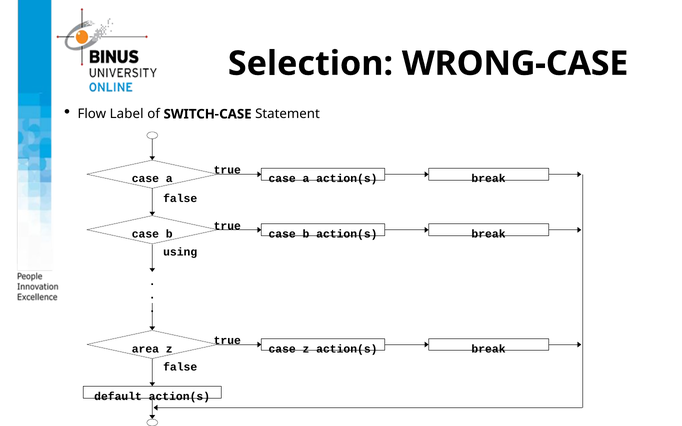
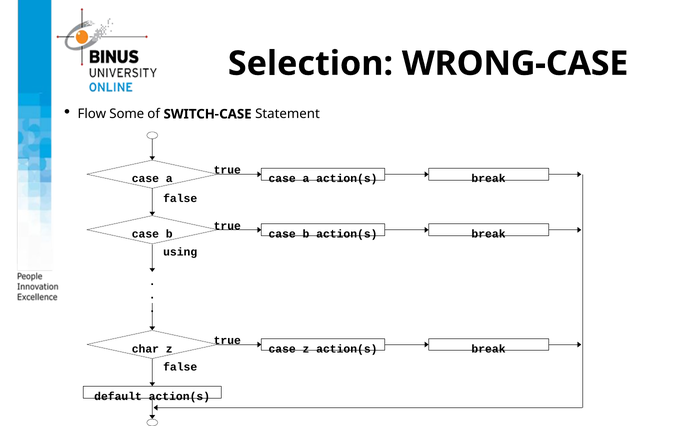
Label: Label -> Some
area: area -> char
